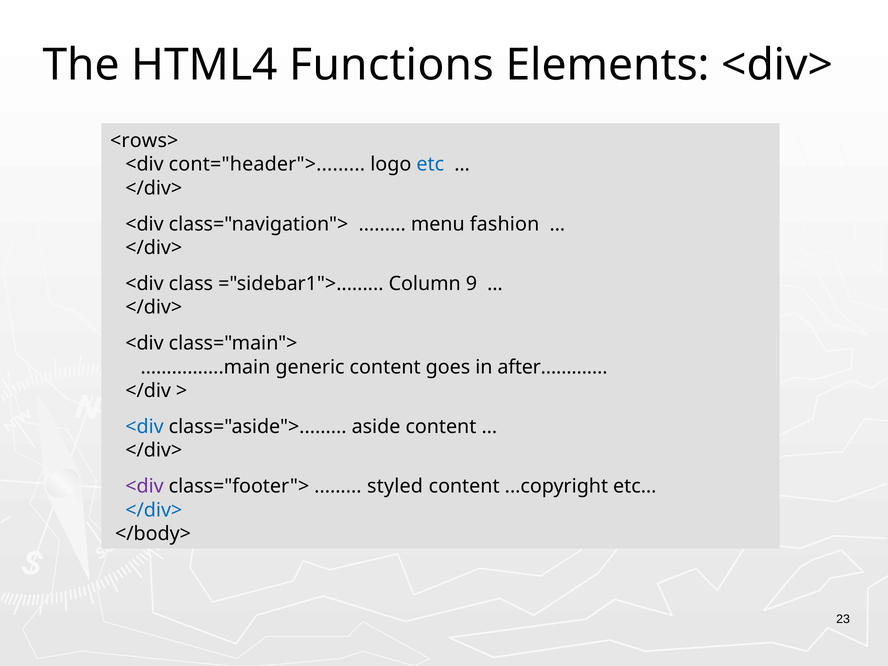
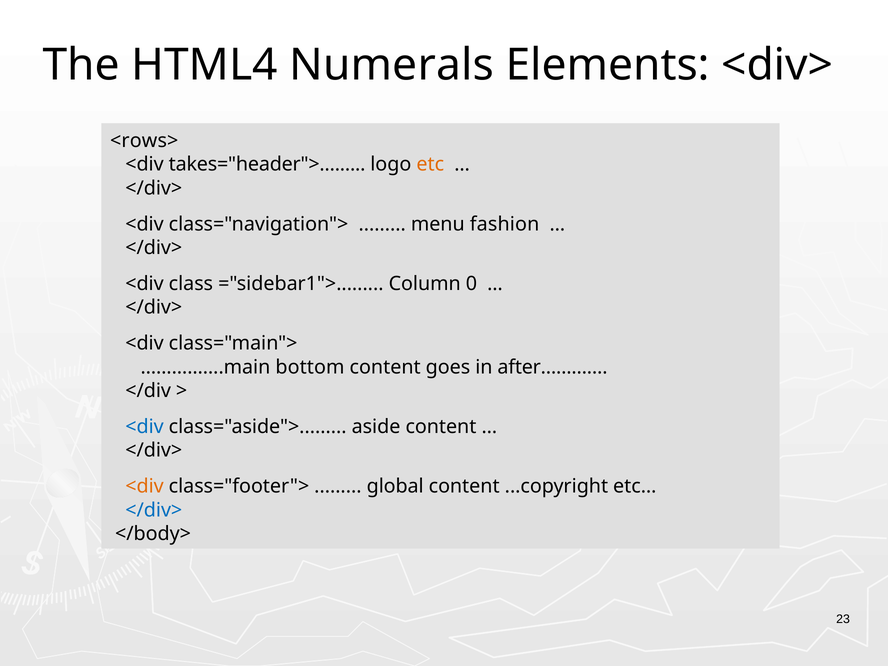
Functions: Functions -> Numerals
cont="header">: cont="header"> -> takes="header">
etc colour: blue -> orange
9: 9 -> 0
generic: generic -> bottom
<div at (145, 486) colour: purple -> orange
styled: styled -> global
